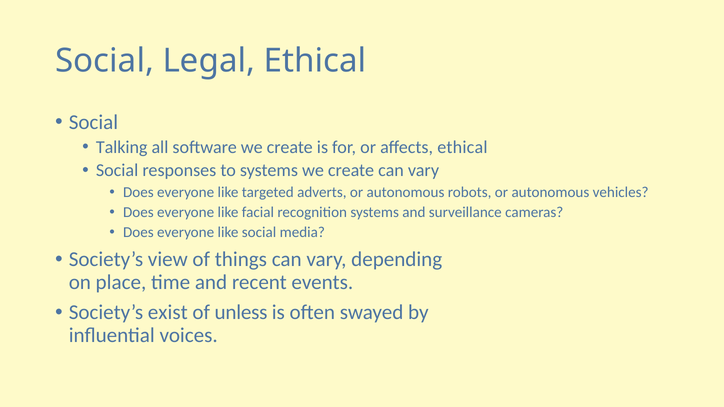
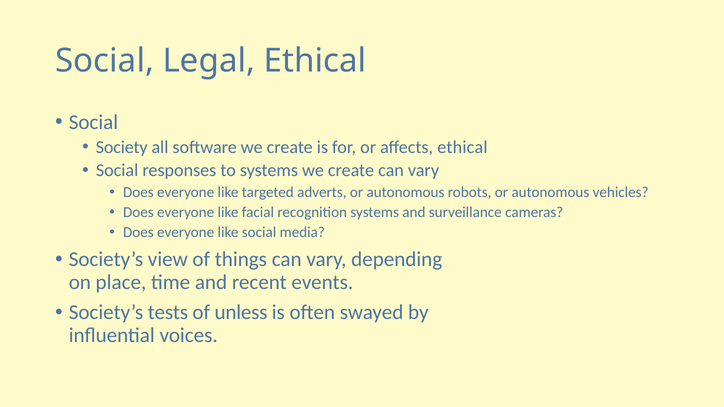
Talking: Talking -> Society
exist: exist -> tests
